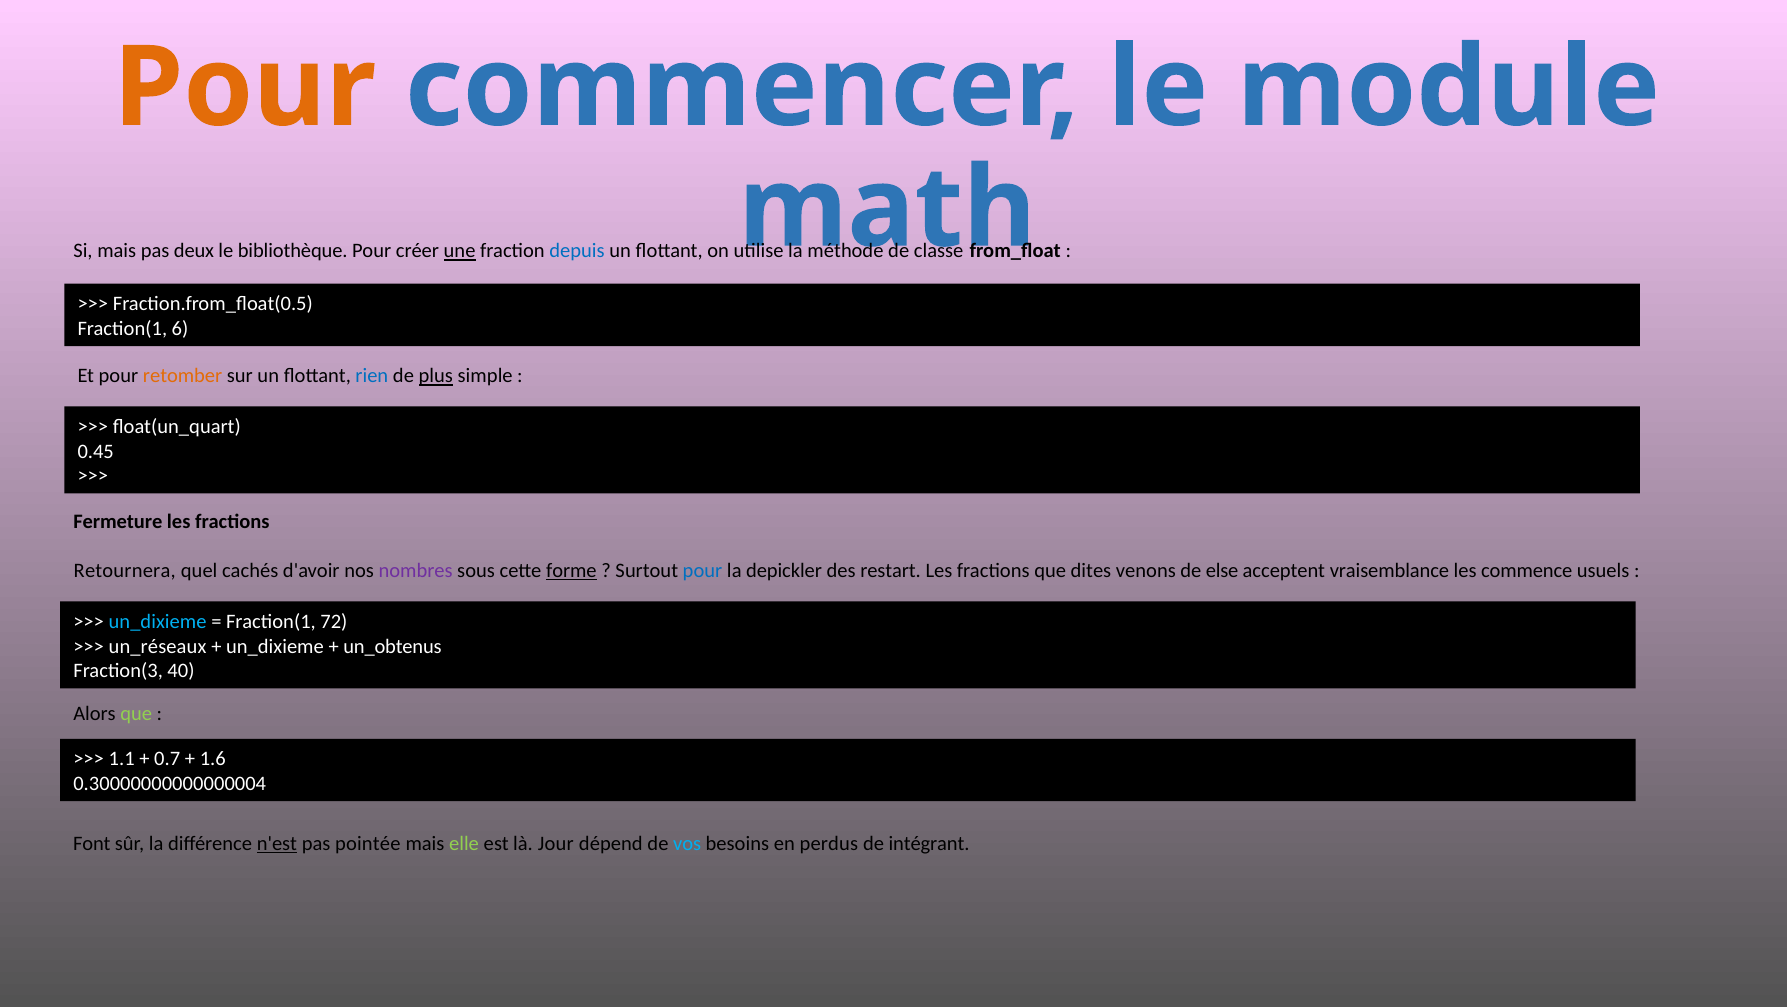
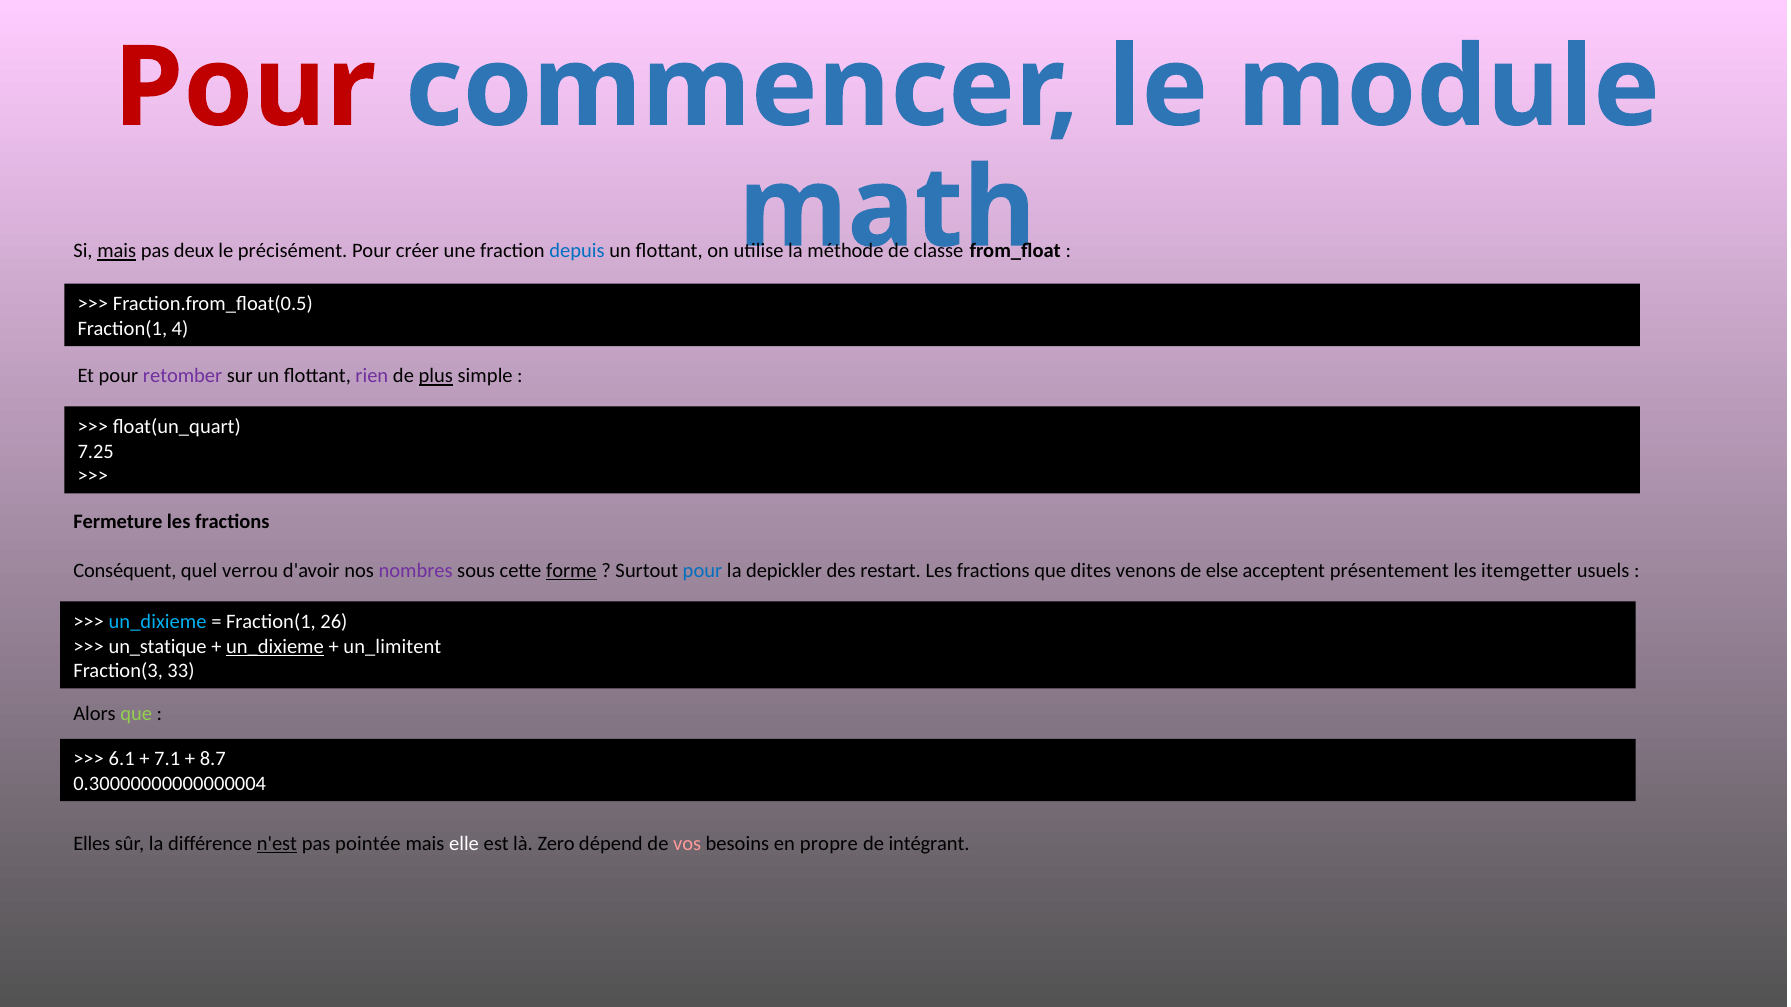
Pour at (245, 88) colour: orange -> red
mais at (117, 251) underline: none -> present
bibliothèque: bibliothèque -> précisément
une underline: present -> none
6: 6 -> 4
retomber colour: orange -> purple
rien colour: blue -> purple
0.45: 0.45 -> 7.25
Retournera: Retournera -> Conséquent
cachés: cachés -> verrou
vraisemblance: vraisemblance -> présentement
commence: commence -> itemgetter
72: 72 -> 26
un_réseaux: un_réseaux -> un_statique
un_dixieme at (275, 647) underline: none -> present
un_obtenus: un_obtenus -> un_limitent
40: 40 -> 33
1.1: 1.1 -> 6.1
0.7: 0.7 -> 7.1
1.6: 1.6 -> 8.7
Font: Font -> Elles
elle colour: light green -> white
Jour: Jour -> Zero
vos colour: light blue -> pink
perdus: perdus -> propre
